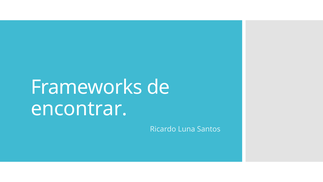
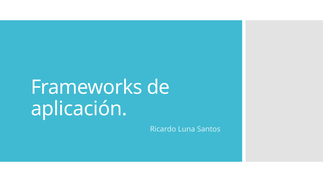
encontrar: encontrar -> aplicación
